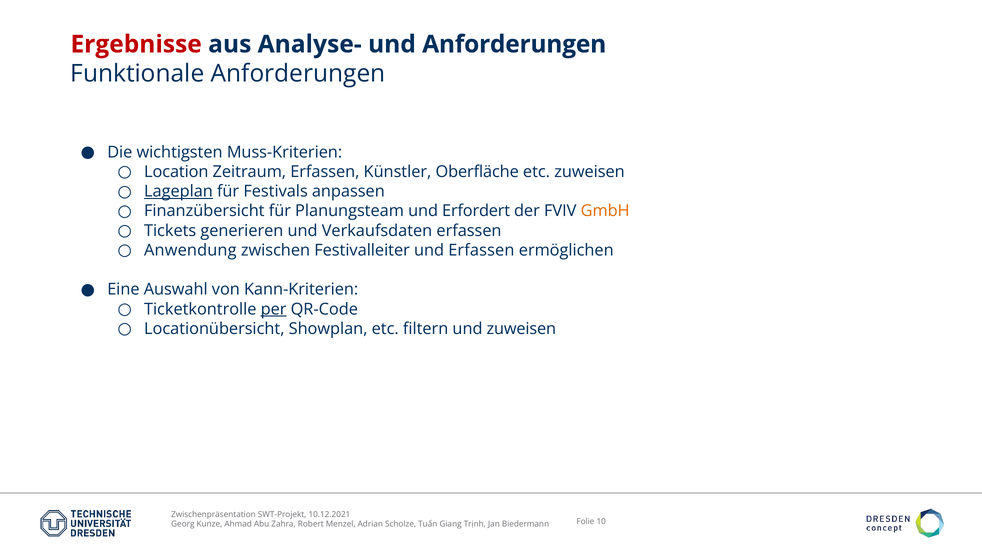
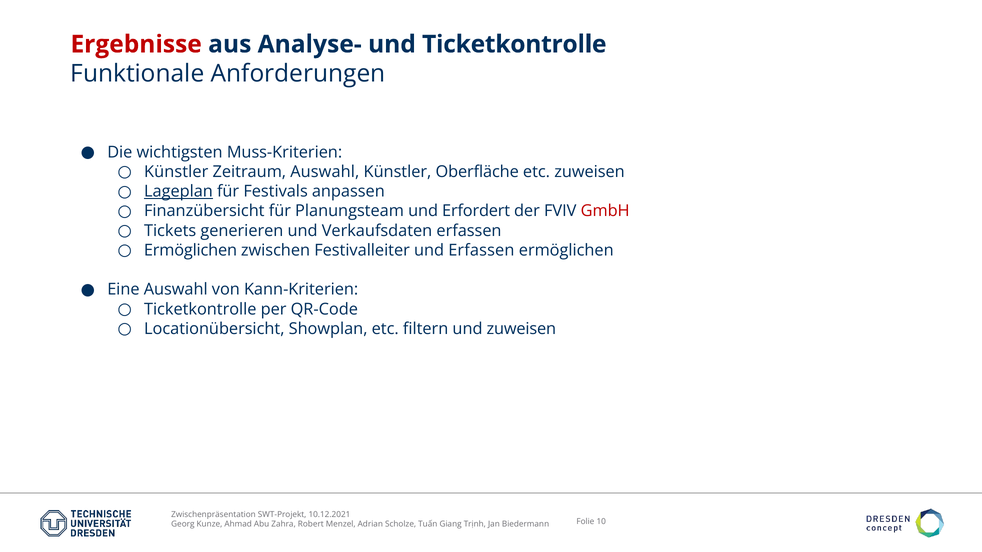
und Anforderungen: Anforderungen -> Ticketkontrolle
Location at (176, 172): Location -> Künstler
Zeitraum Erfassen: Erfassen -> Auswahl
GmbH colour: orange -> red
Anwendung at (190, 250): Anwendung -> Ermöglichen
per underline: present -> none
